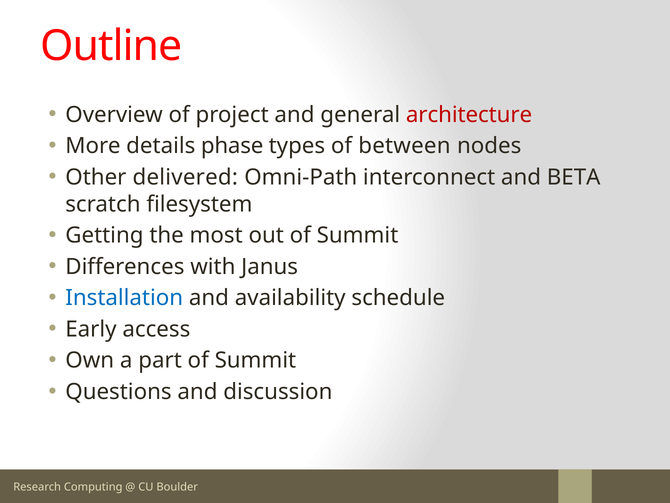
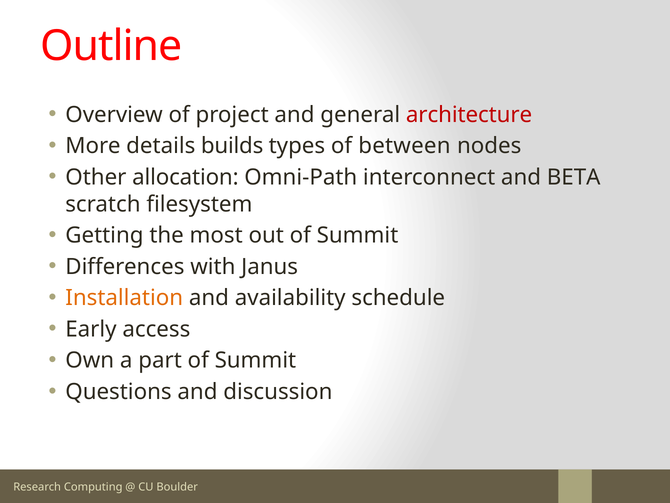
phase: phase -> builds
delivered: delivered -> allocation
Installation colour: blue -> orange
